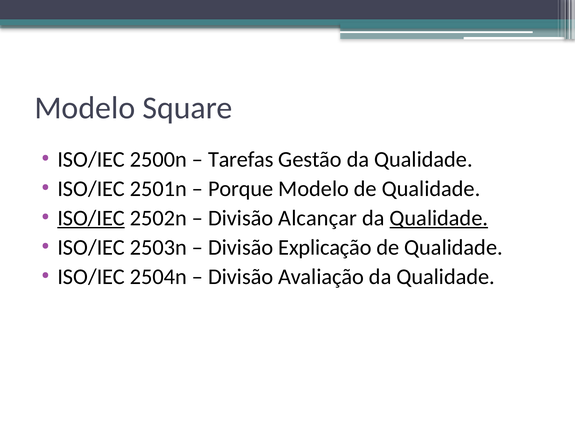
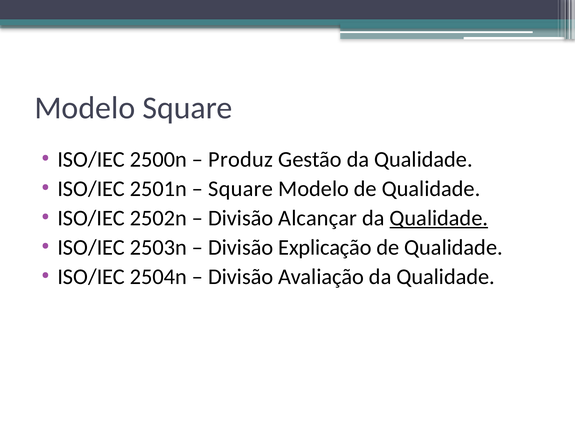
Tarefas: Tarefas -> Produz
Porque at (241, 189): Porque -> Square
ISO/IEC at (91, 218) underline: present -> none
